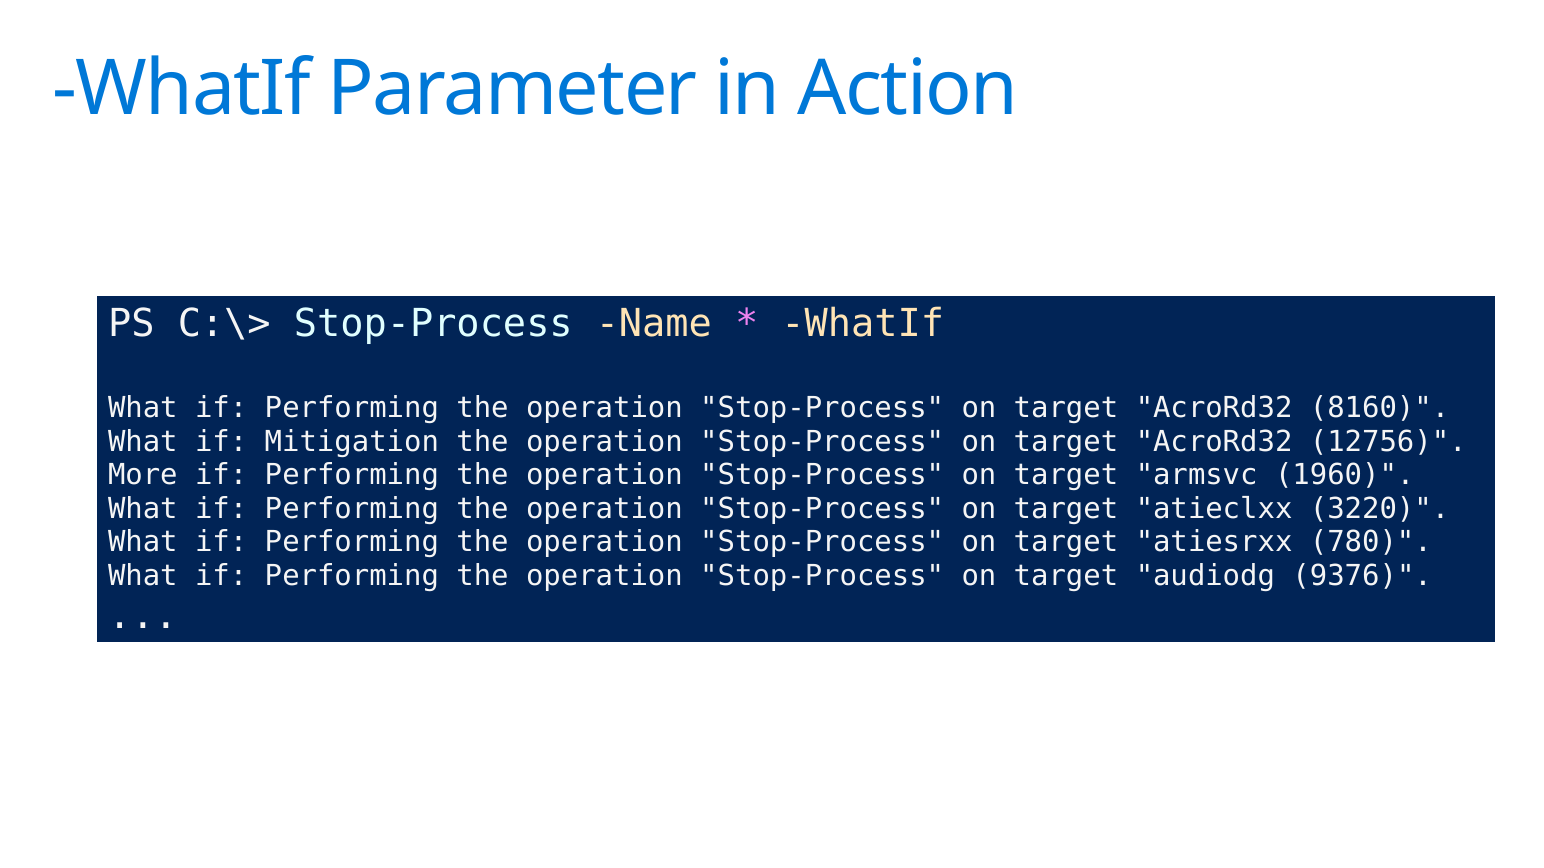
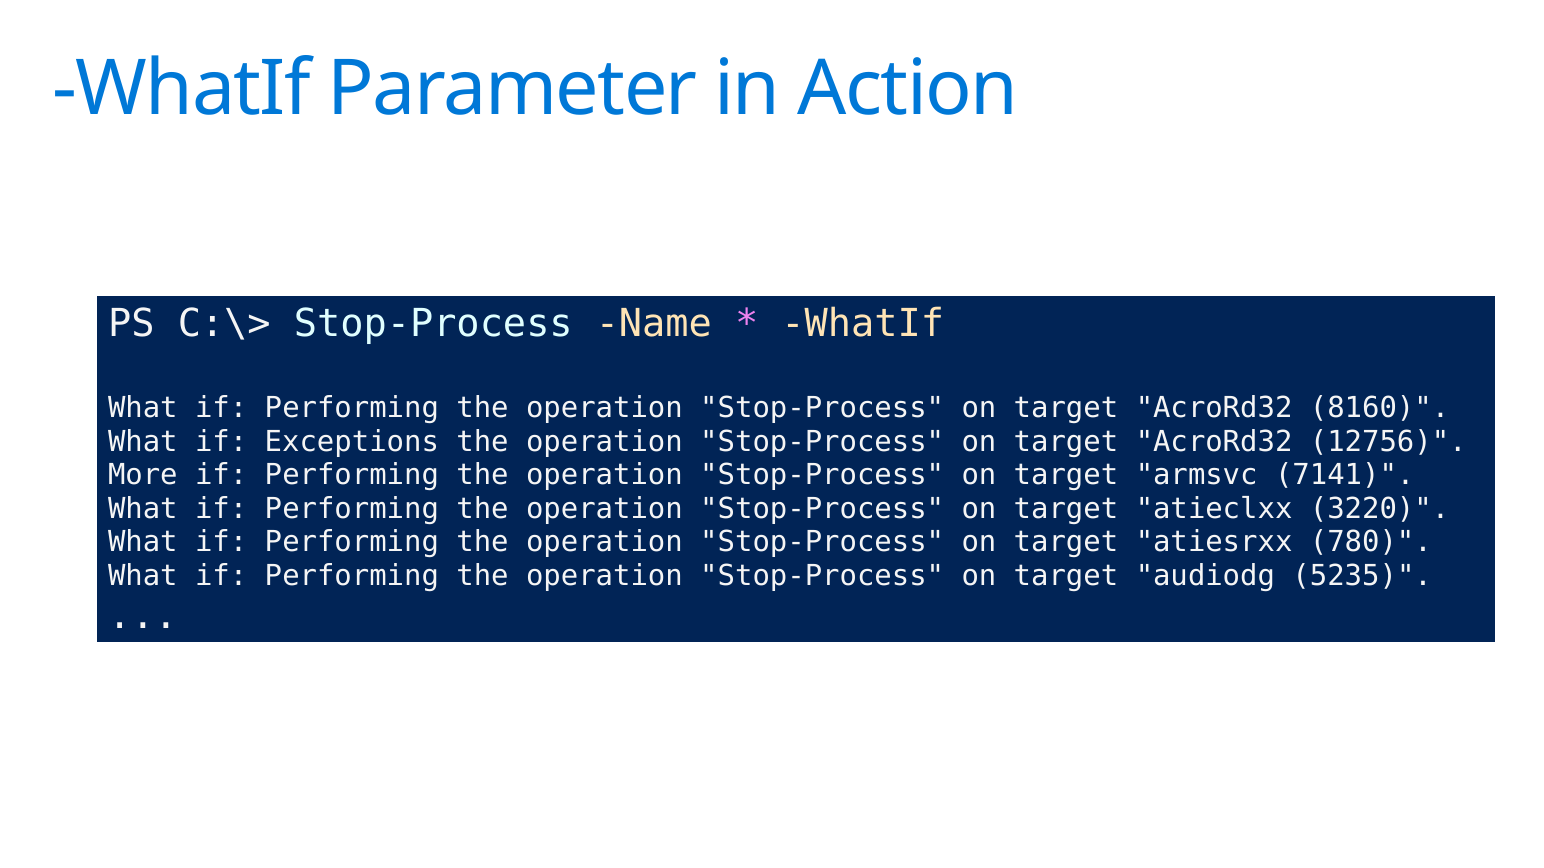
Mitigation: Mitigation -> Exceptions
1960: 1960 -> 7141
9376: 9376 -> 5235
